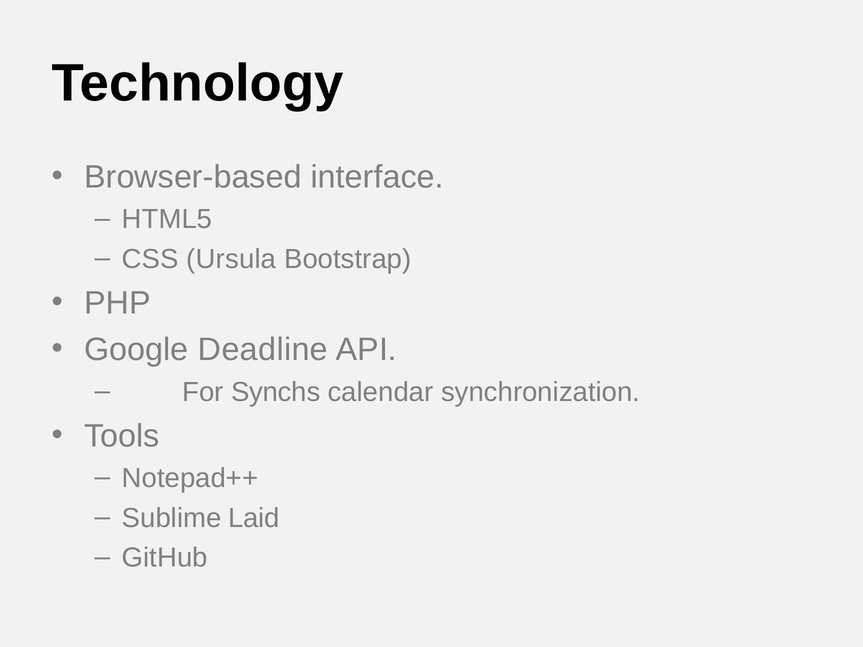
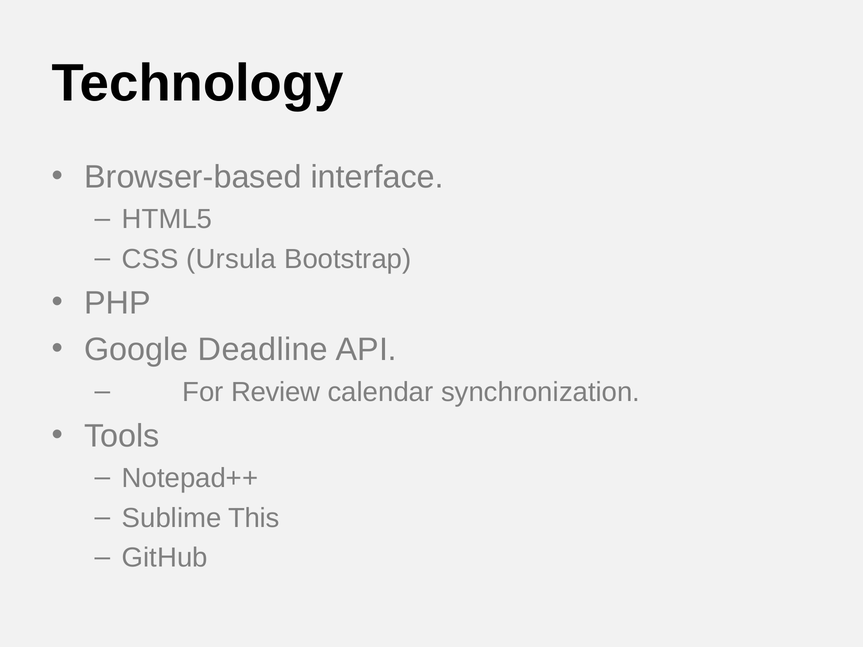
Synchs: Synchs -> Review
Laid: Laid -> This
